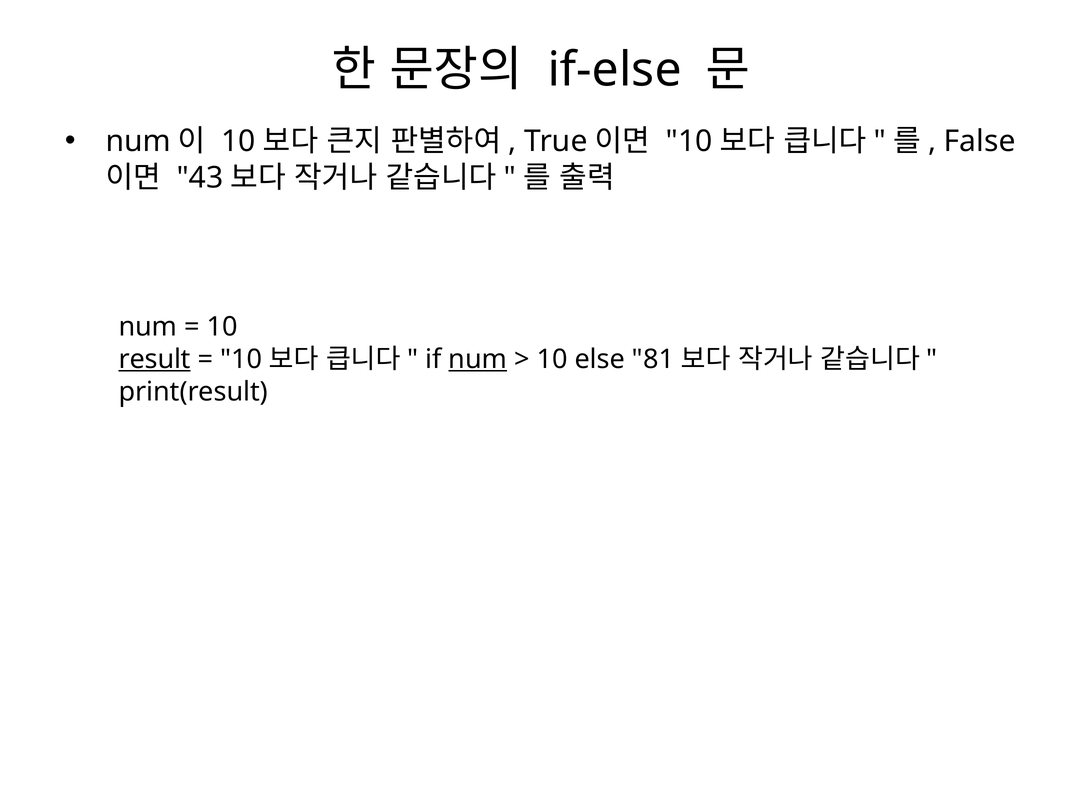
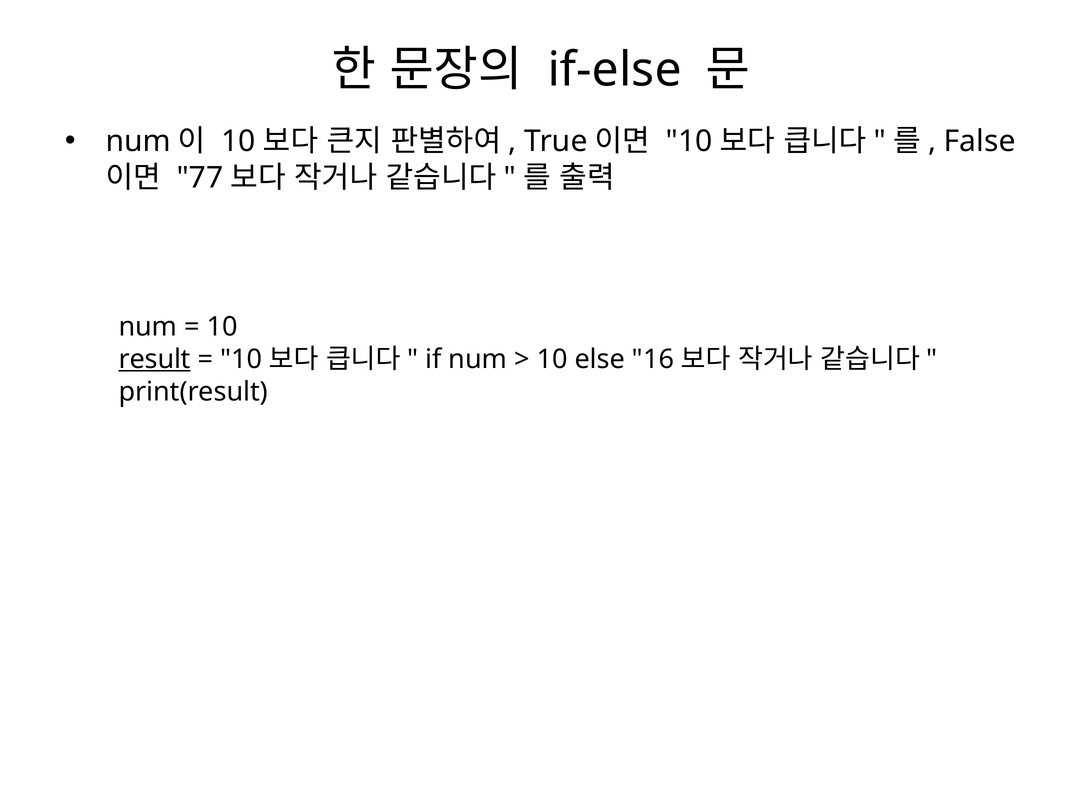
43: 43 -> 77
num at (478, 359) underline: present -> none
81: 81 -> 16
